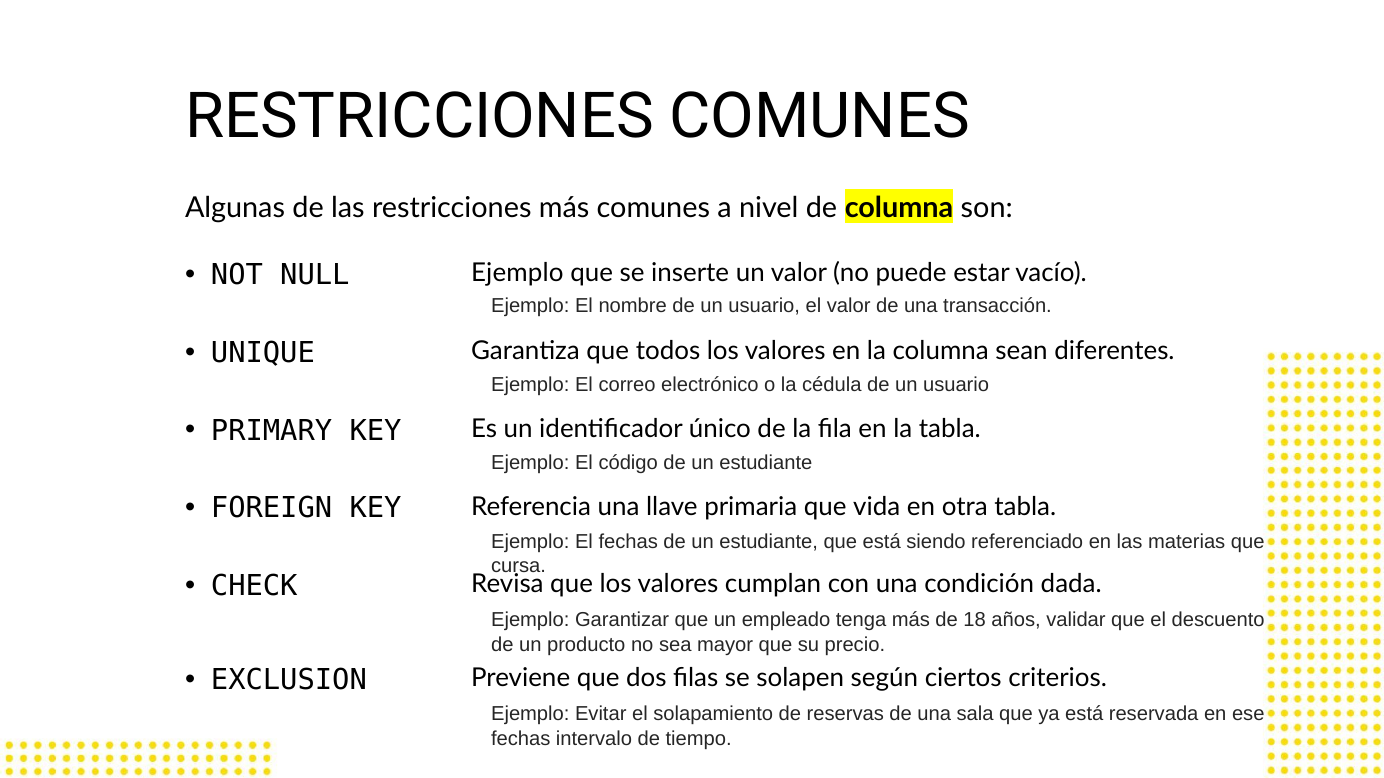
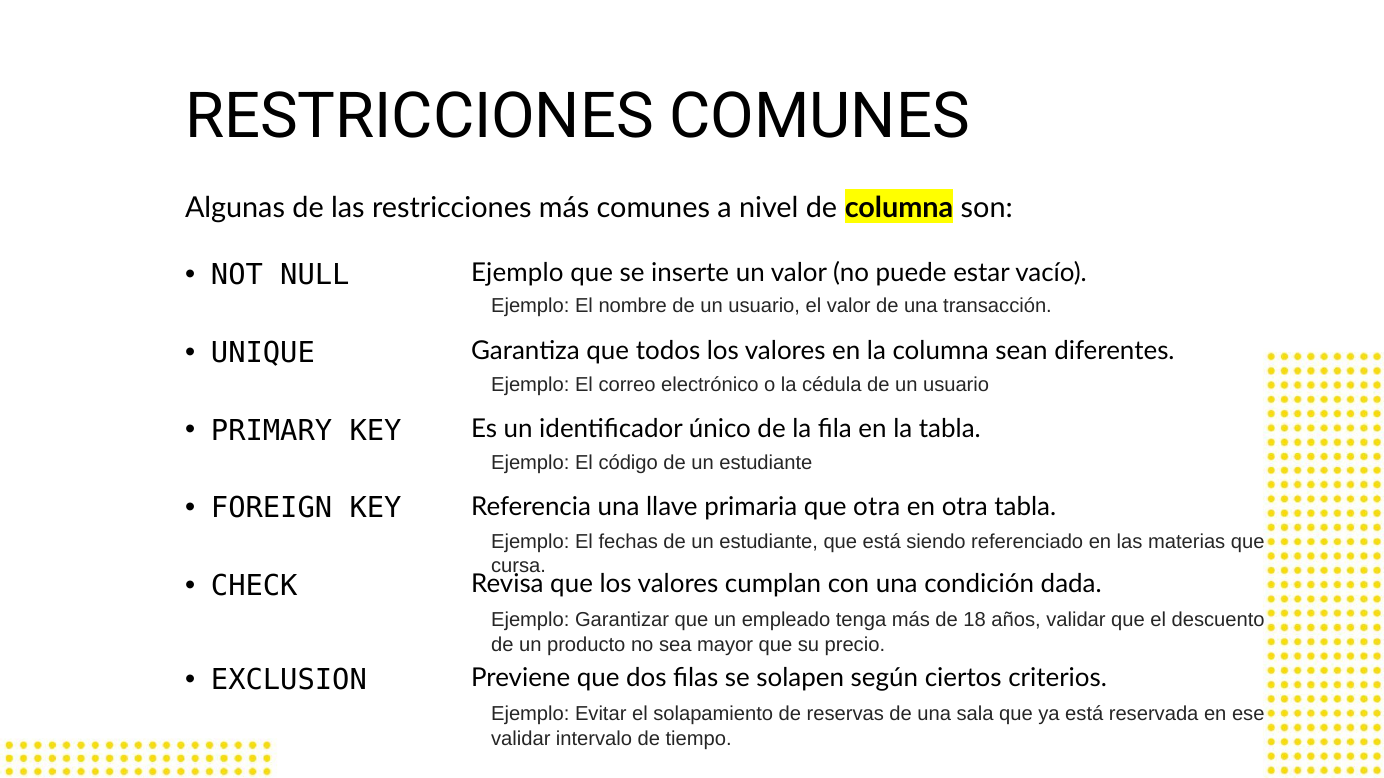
que vida: vida -> otra
fechas at (521, 739): fechas -> validar
